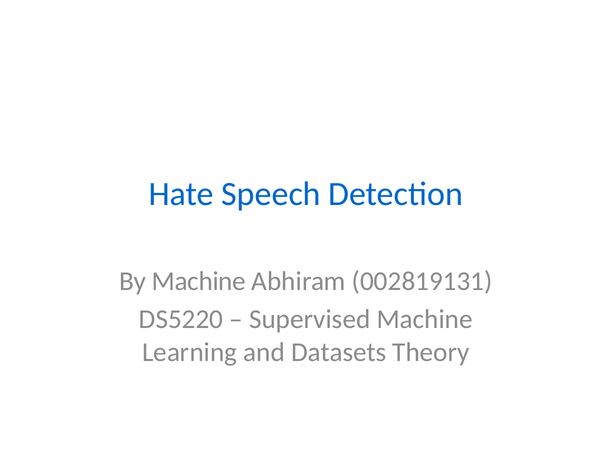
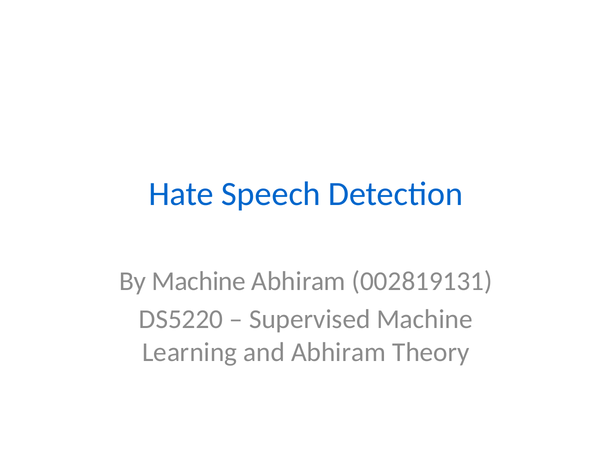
and Datasets: Datasets -> Abhiram
